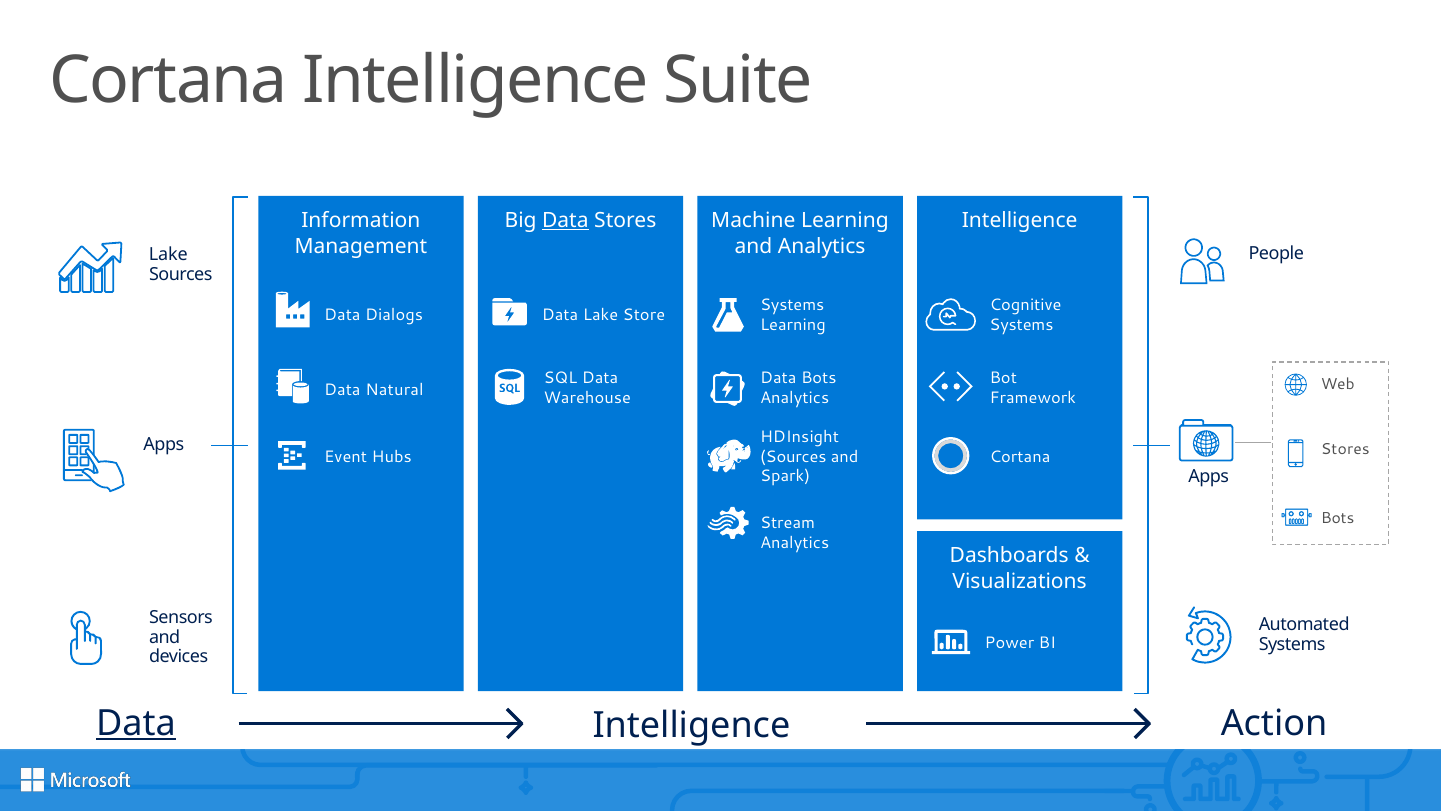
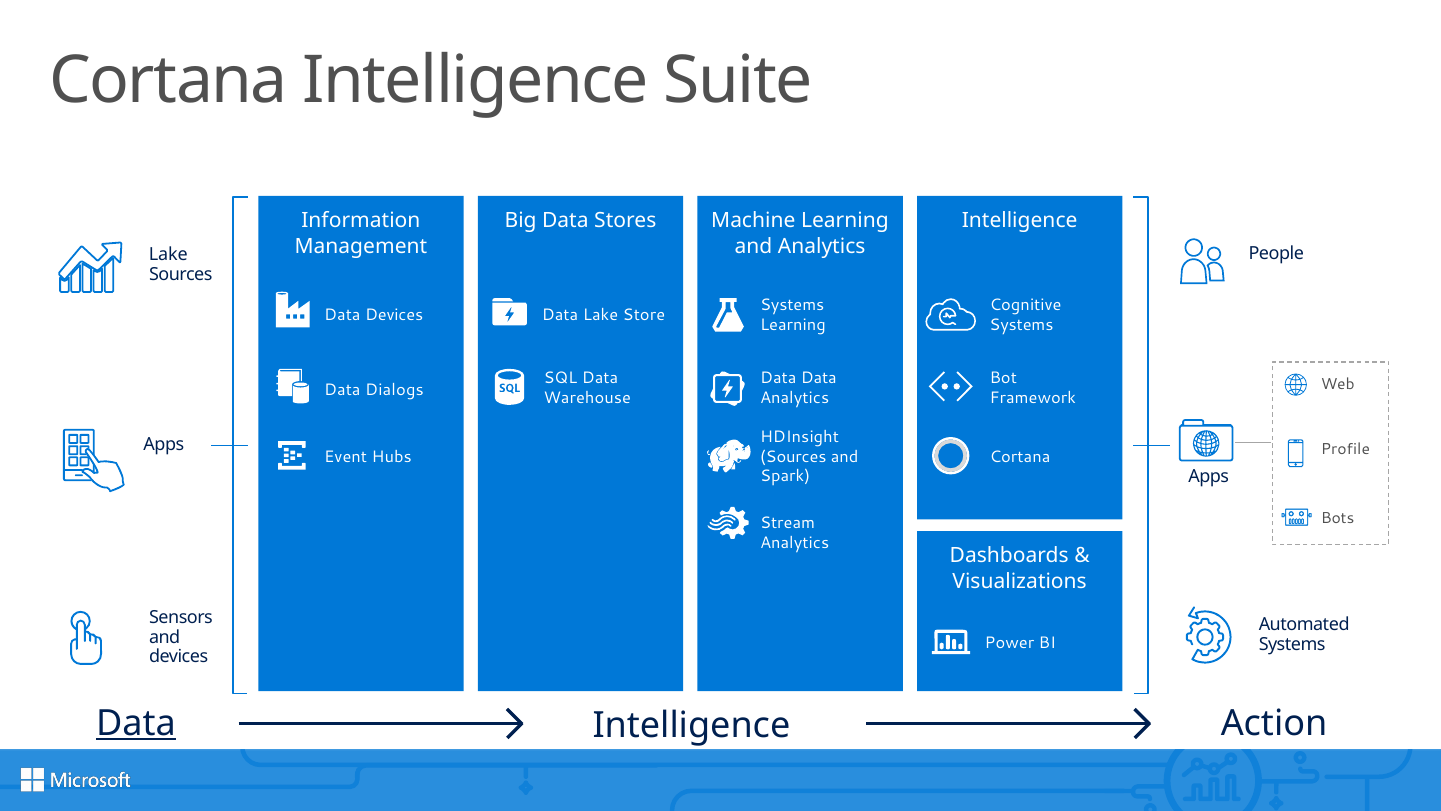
Data at (565, 221) underline: present -> none
Data Dialogs: Dialogs -> Devices
Data Bots: Bots -> Data
Natural: Natural -> Dialogs
Stores at (1345, 449): Stores -> Profile
